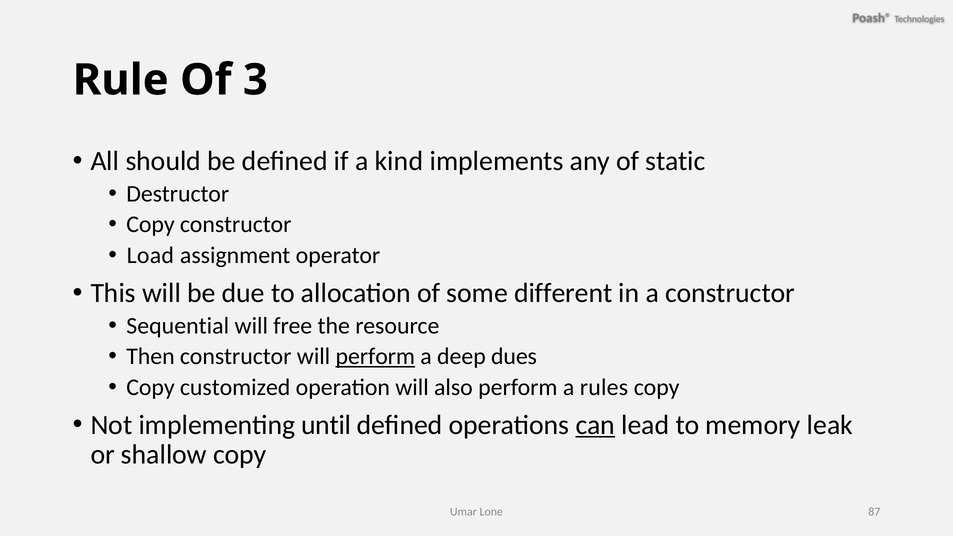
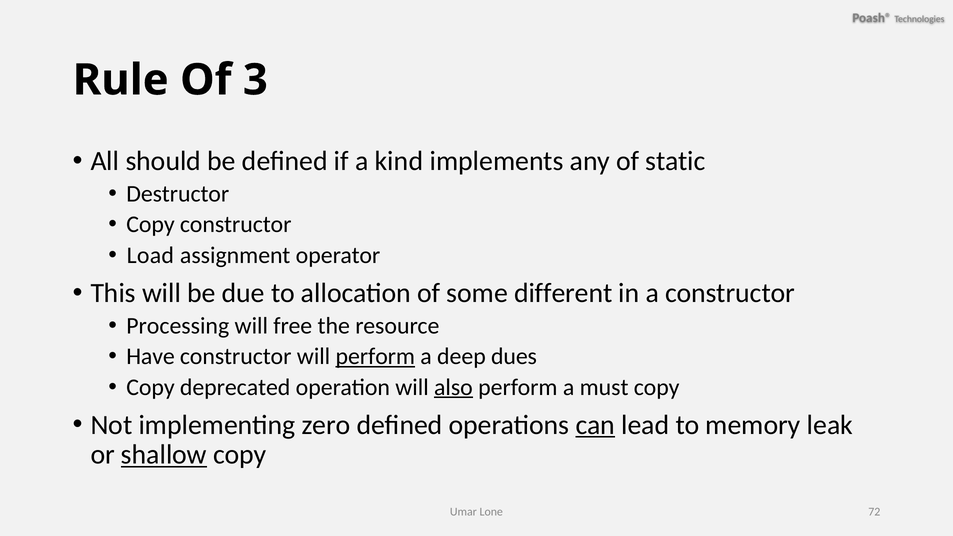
Sequential: Sequential -> Processing
Then: Then -> Have
customized: customized -> deprecated
also underline: none -> present
rules: rules -> must
until: until -> zero
shallow underline: none -> present
87: 87 -> 72
